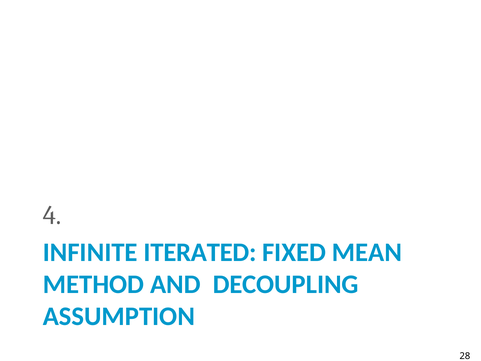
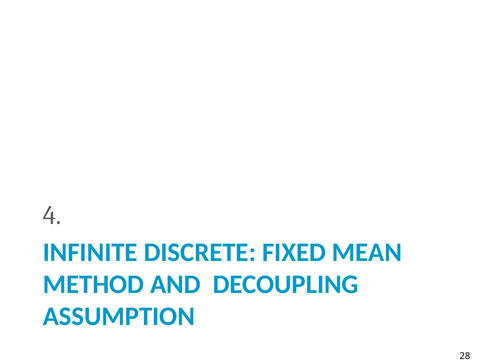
ITERATED: ITERATED -> DISCRETE
